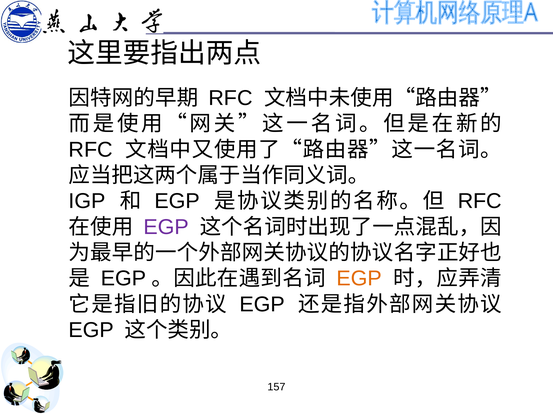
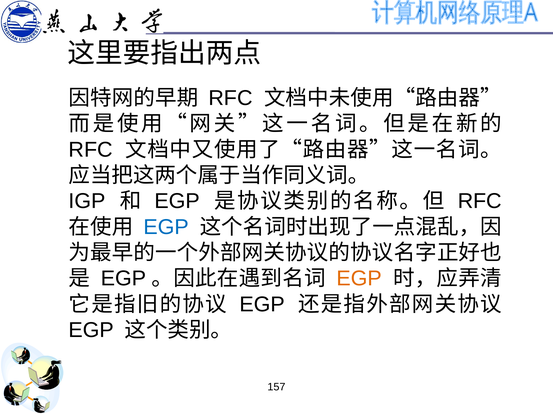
EGP at (166, 227) colour: purple -> blue
